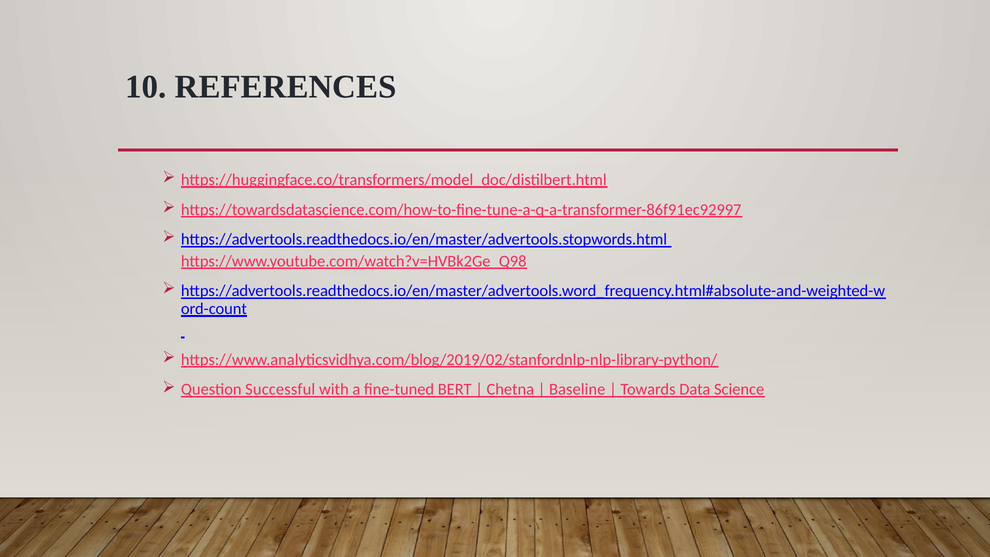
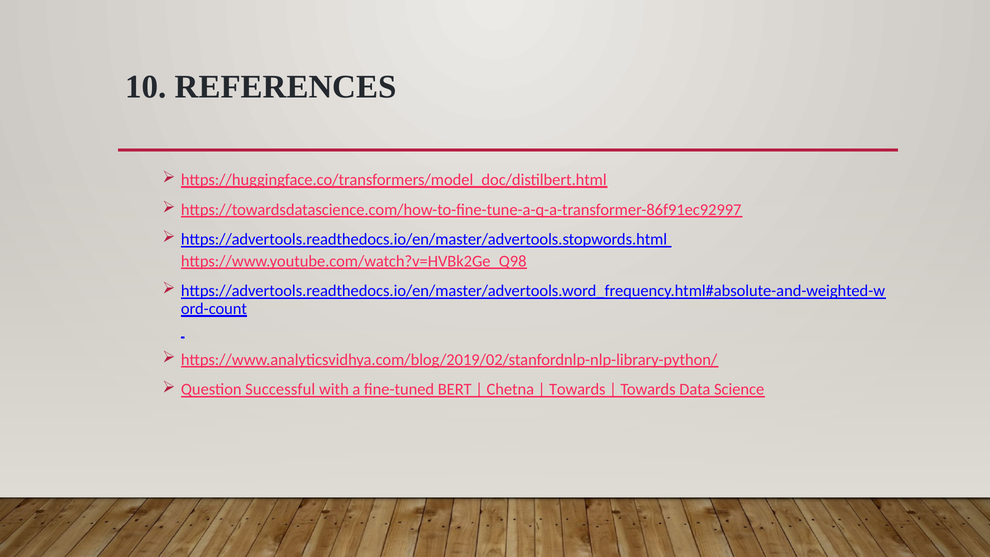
Baseline at (577, 389): Baseline -> Towards
